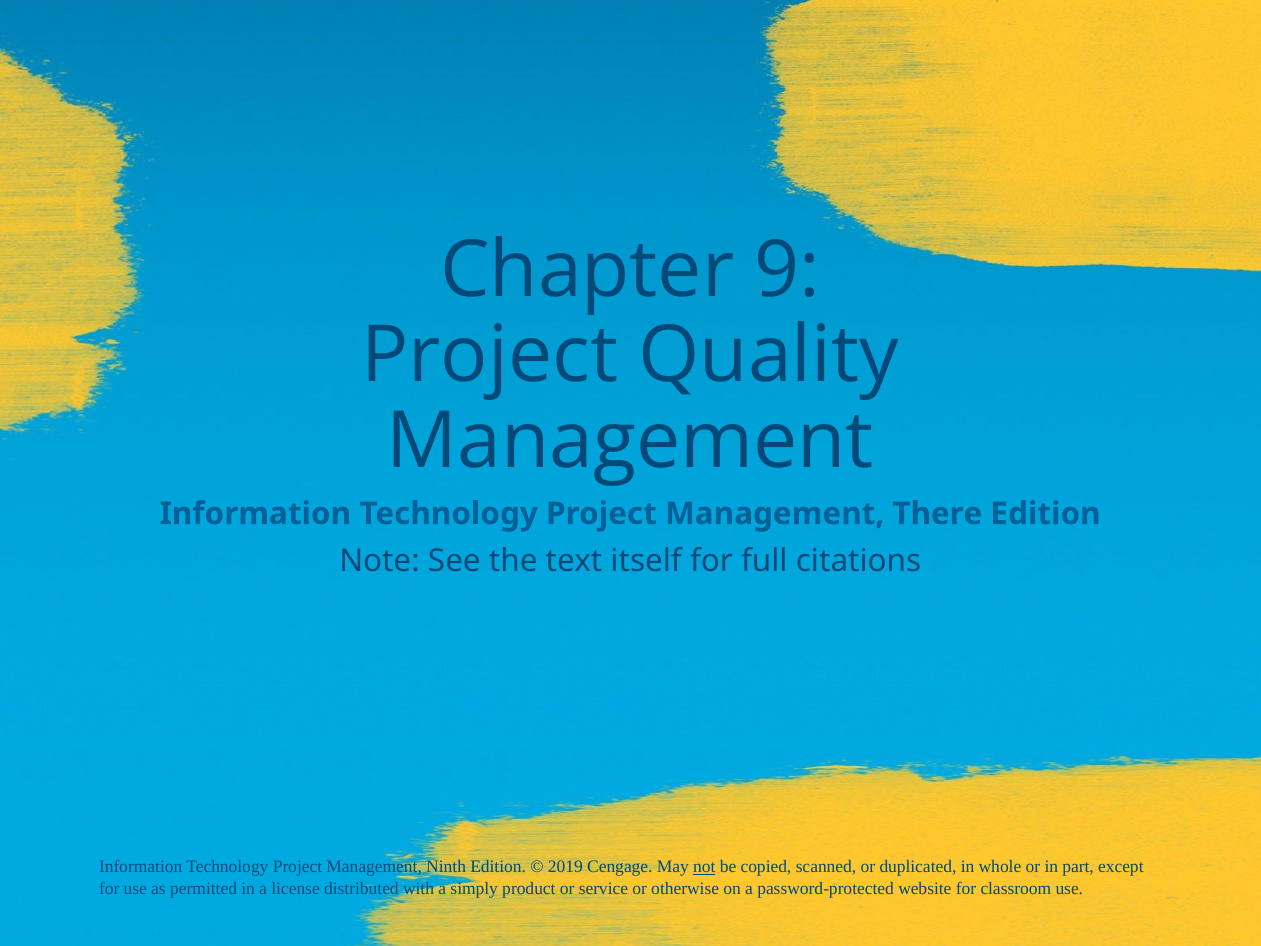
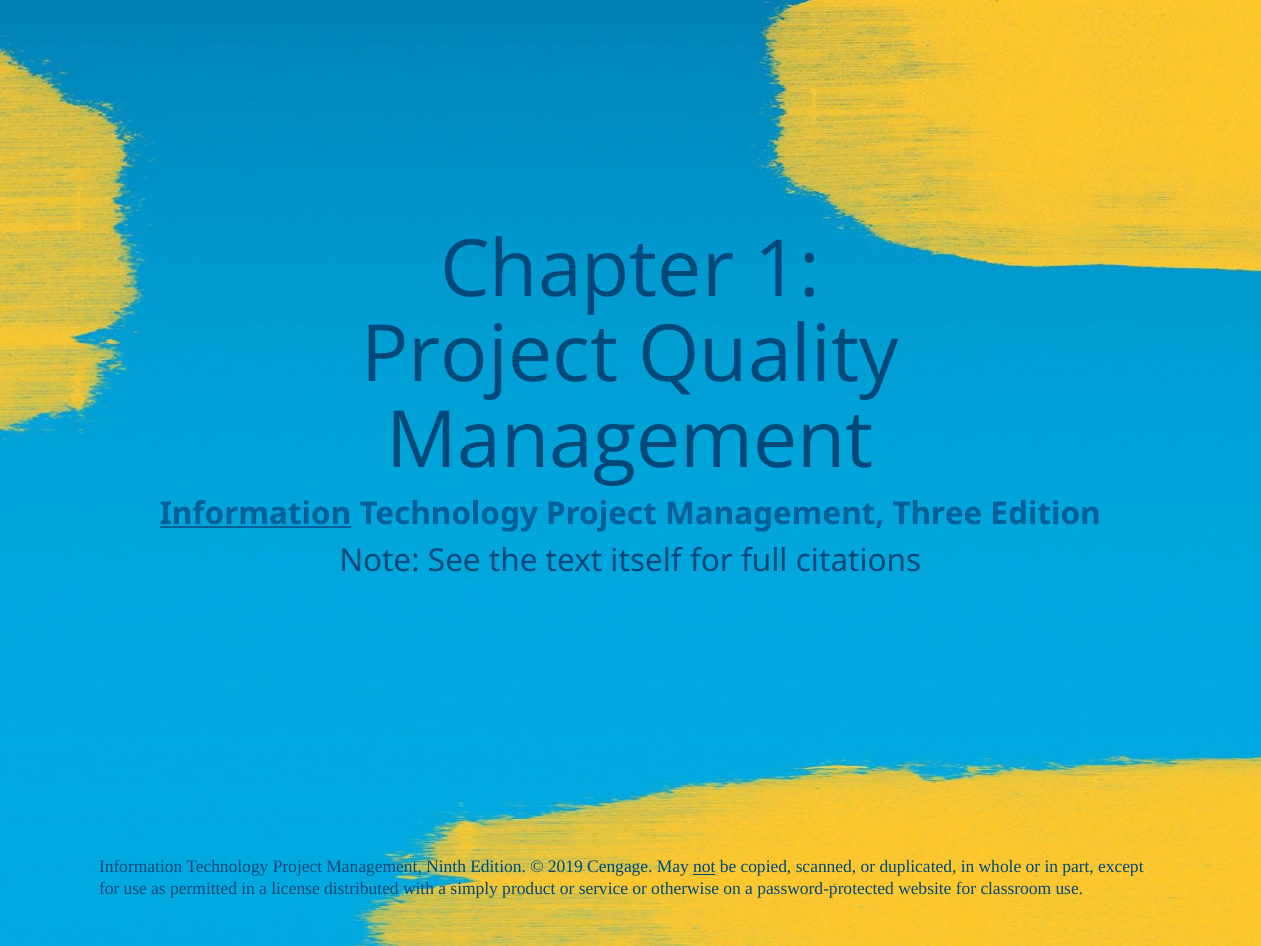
9: 9 -> 1
Information at (255, 514) underline: none -> present
There: There -> Three
